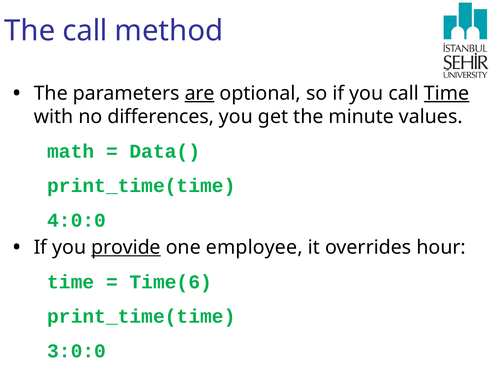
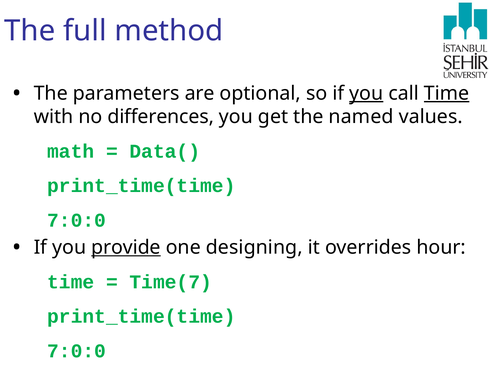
The call: call -> full
are underline: present -> none
you at (366, 93) underline: none -> present
minute: minute -> named
4:0:0 at (77, 221): 4:0:0 -> 7:0:0
employee: employee -> designing
Time(6: Time(6 -> Time(7
3:0:0 at (77, 351): 3:0:0 -> 7:0:0
